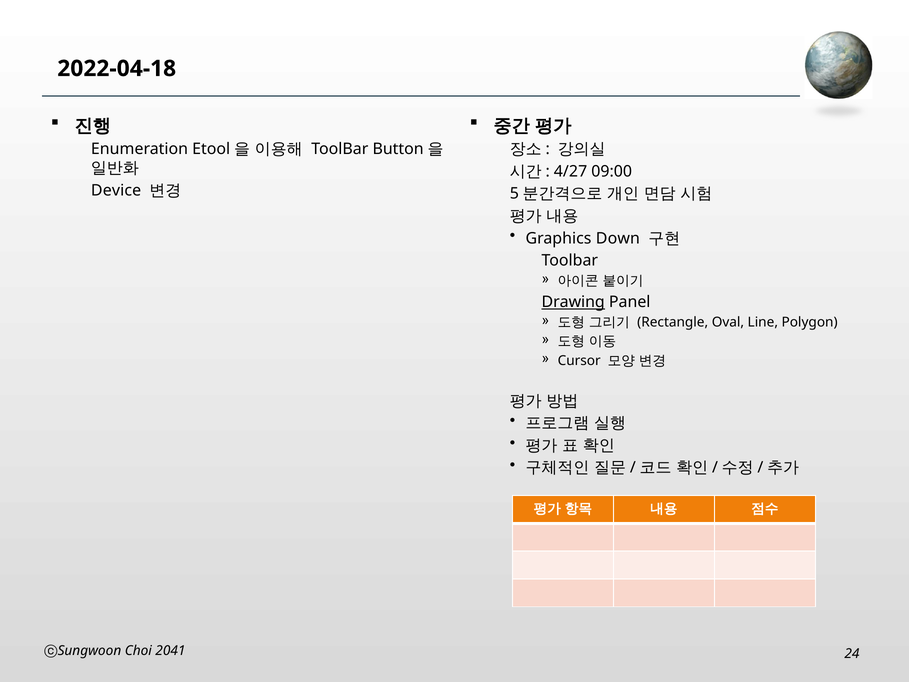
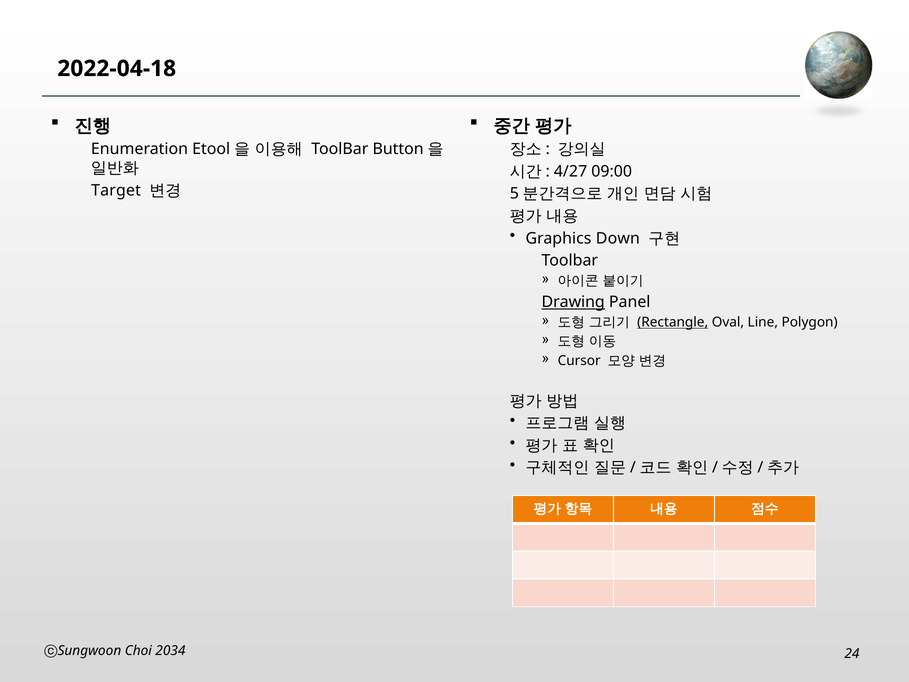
Device: Device -> Target
Rectangle underline: none -> present
2041: 2041 -> 2034
